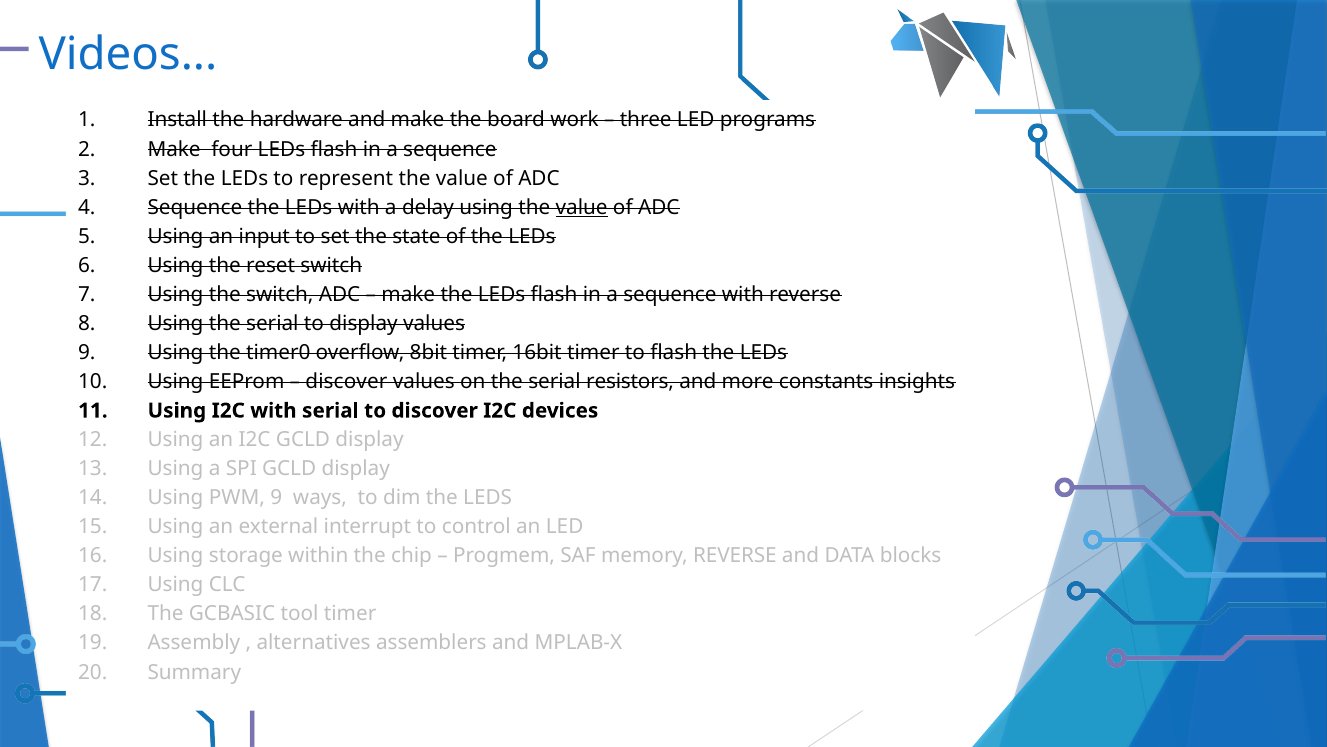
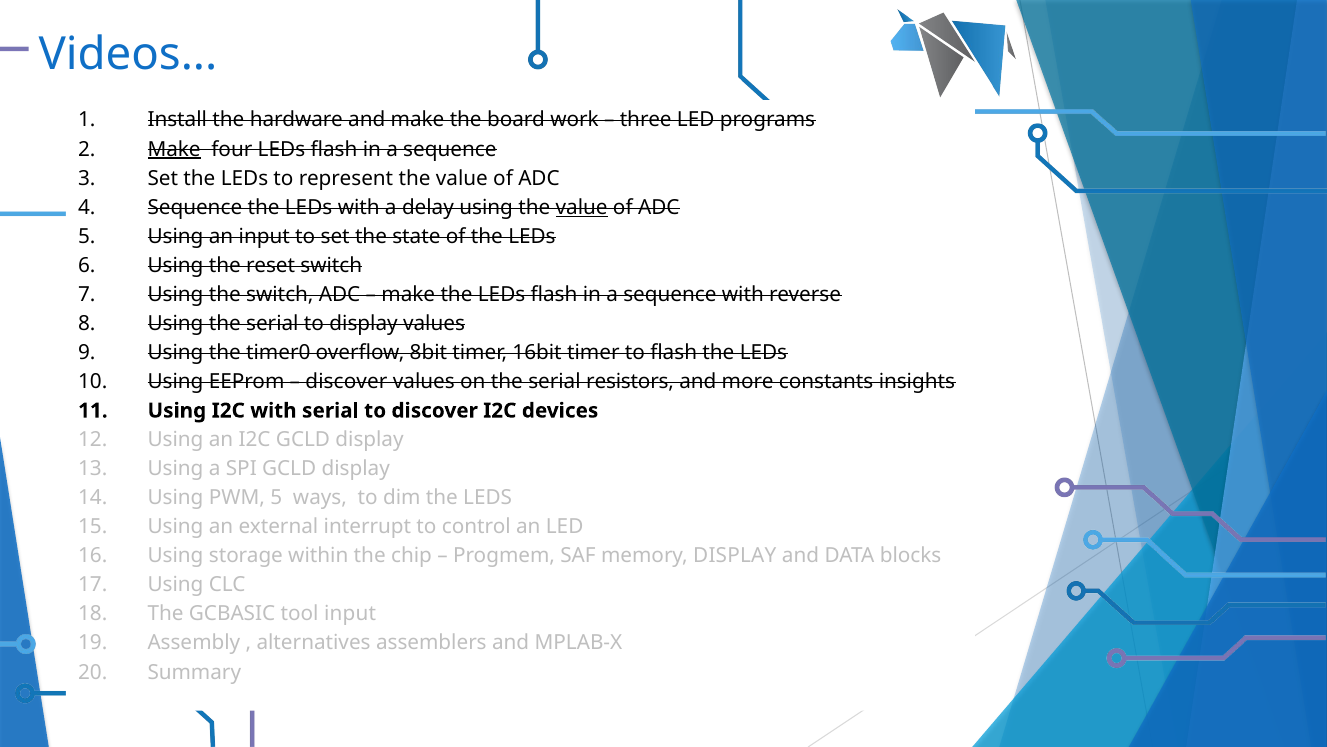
Make at (174, 149) underline: none -> present
PWM 9: 9 -> 5
memory REVERSE: REVERSE -> DISPLAY
tool timer: timer -> input
